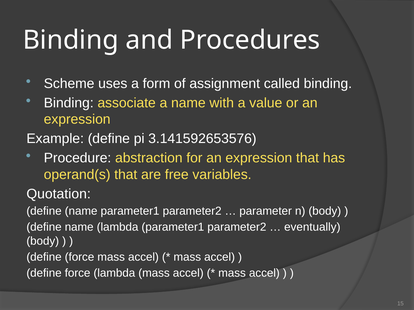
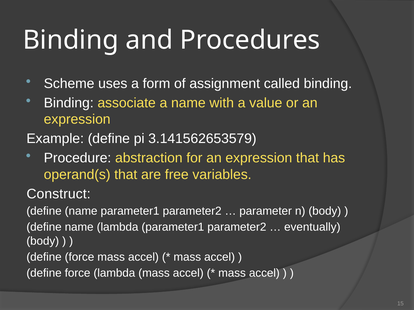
3.141592653576: 3.141592653576 -> 3.141562653579
Quotation: Quotation -> Construct
